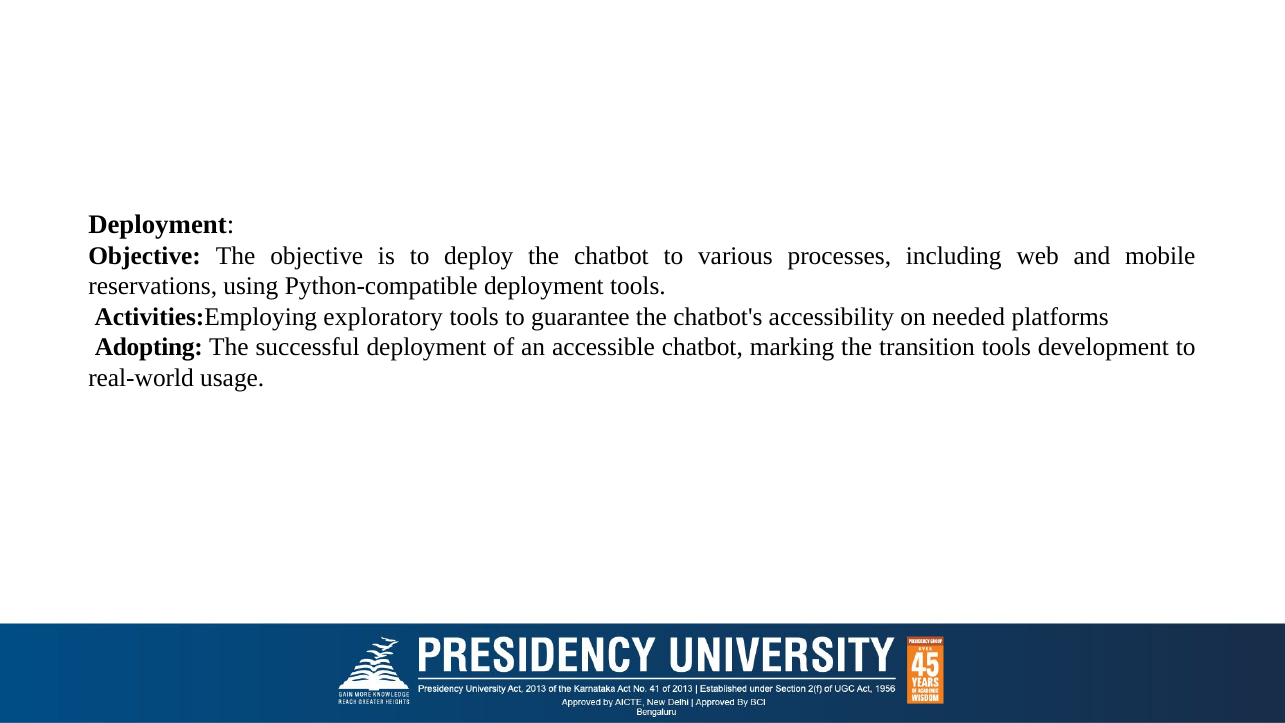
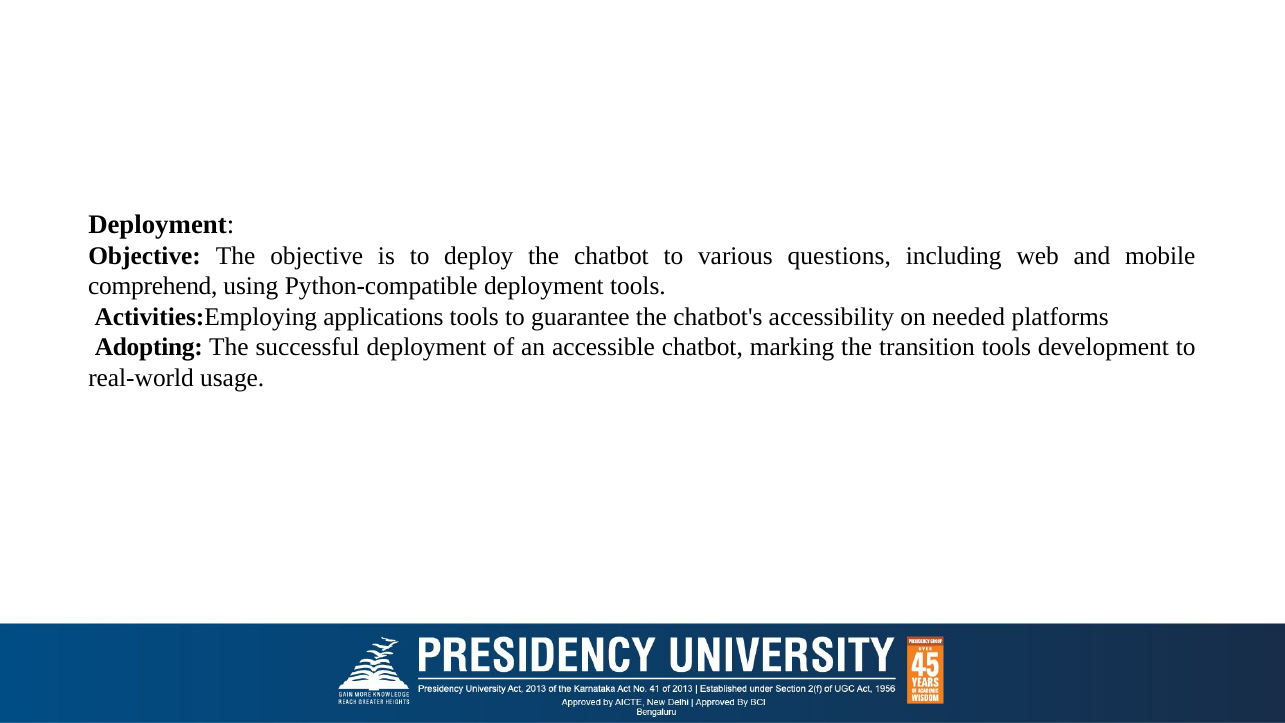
processes: processes -> questions
reservations: reservations -> comprehend
exploratory: exploratory -> applications
